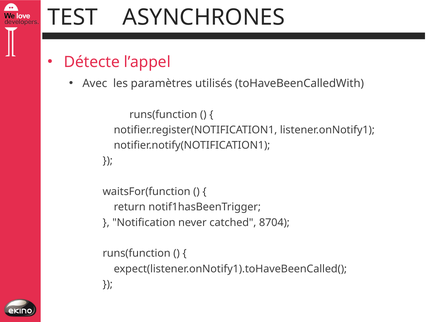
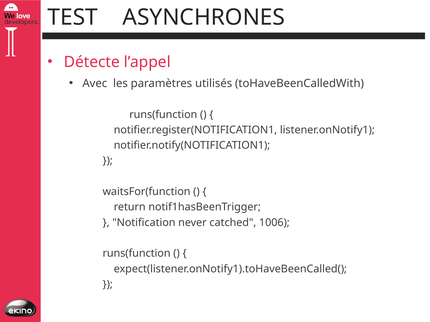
8704: 8704 -> 1006
